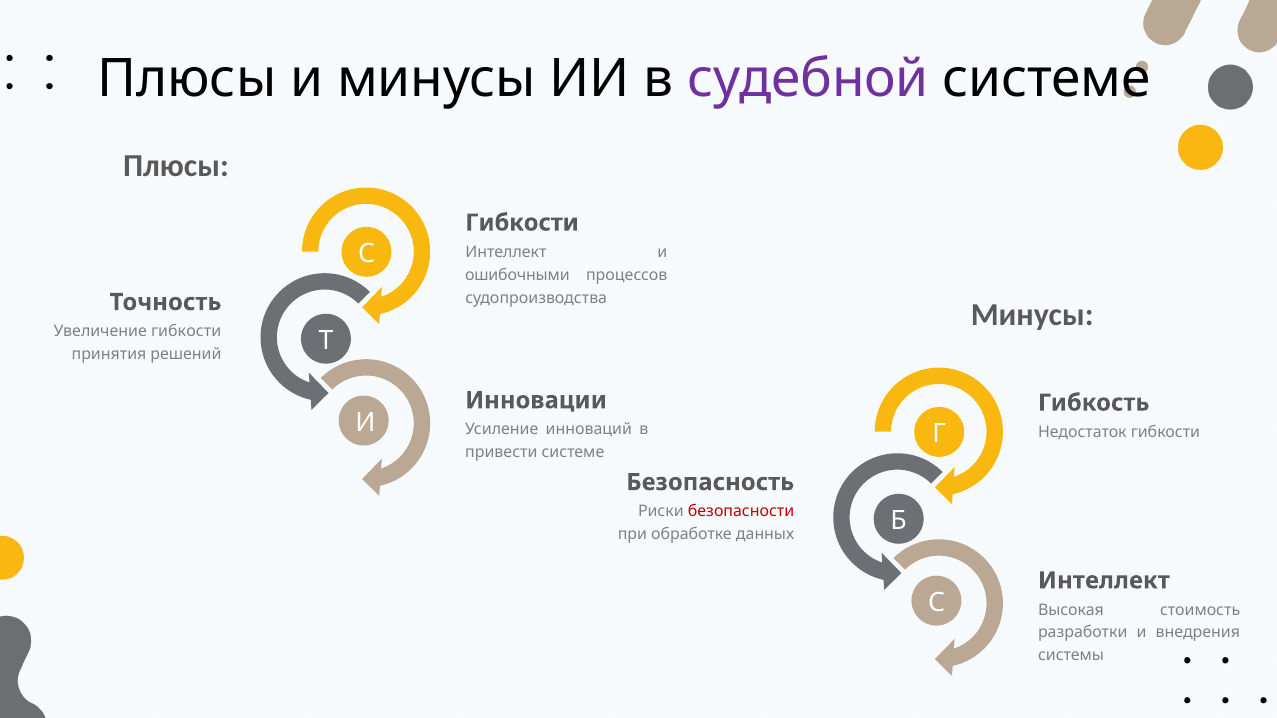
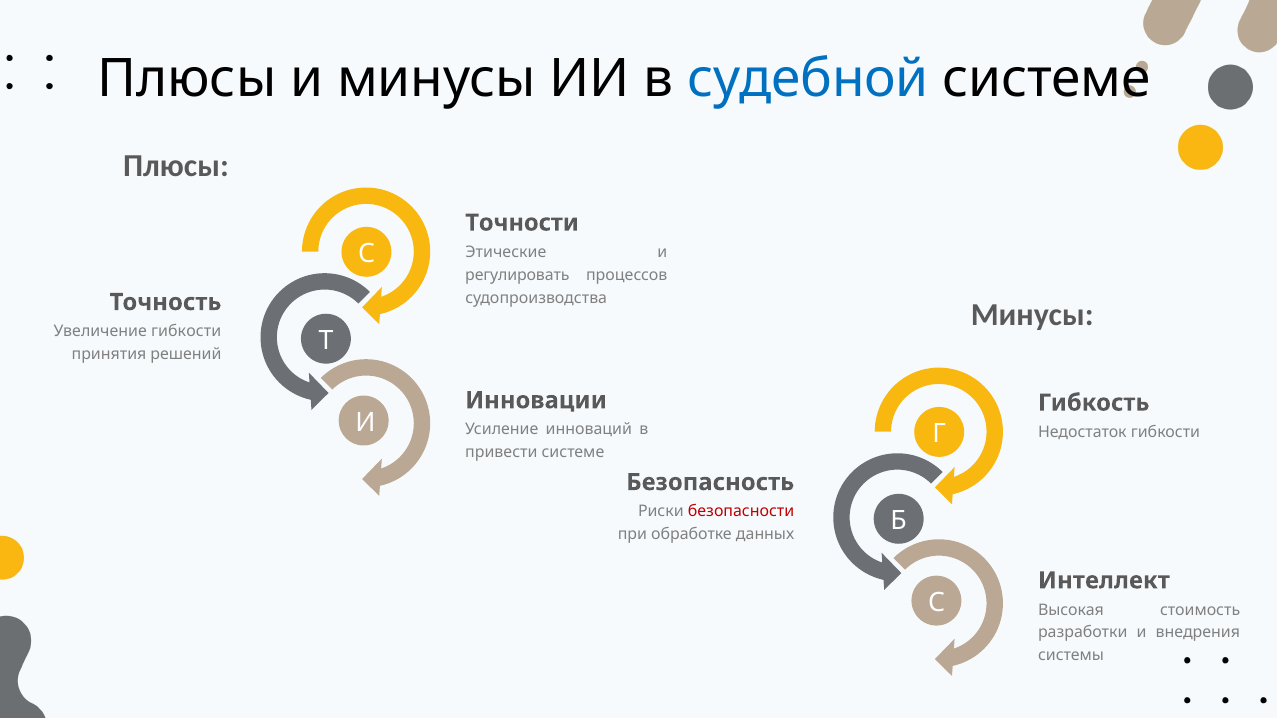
судебной colour: purple -> blue
Гибкости at (522, 223): Гибкости -> Точности
С Интеллект: Интеллект -> Этические
ошибочными: ошибочными -> регулировать
